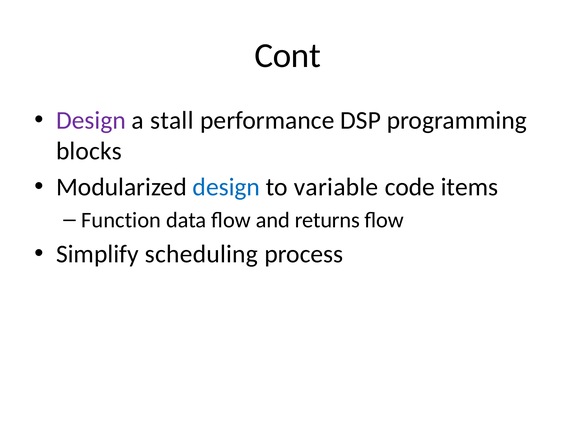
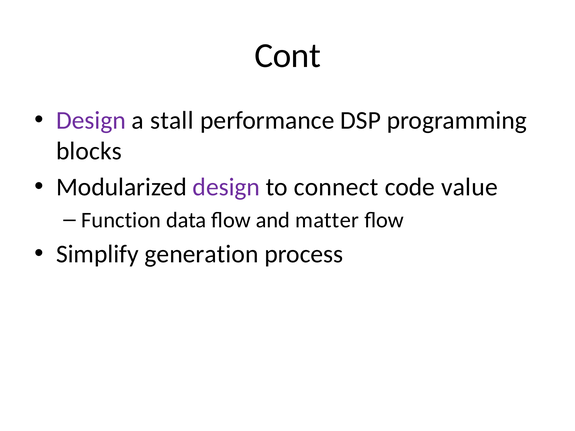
design at (226, 187) colour: blue -> purple
variable: variable -> connect
items: items -> value
returns: returns -> matter
scheduling: scheduling -> generation
